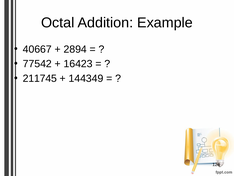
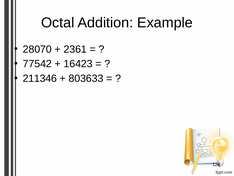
40667: 40667 -> 28070
2894: 2894 -> 2361
211745: 211745 -> 211346
144349: 144349 -> 803633
